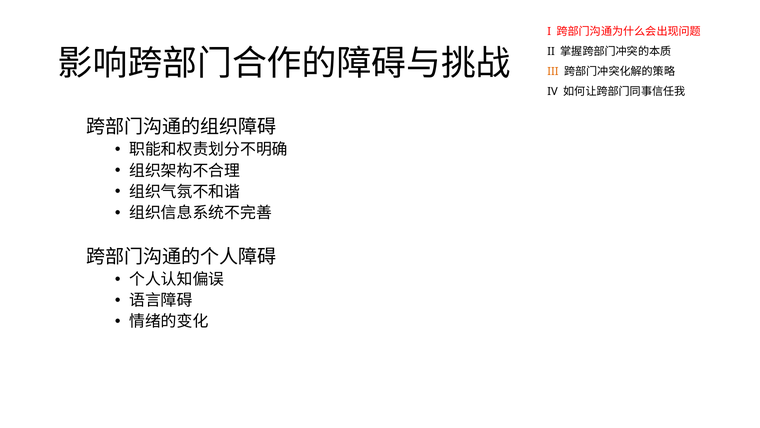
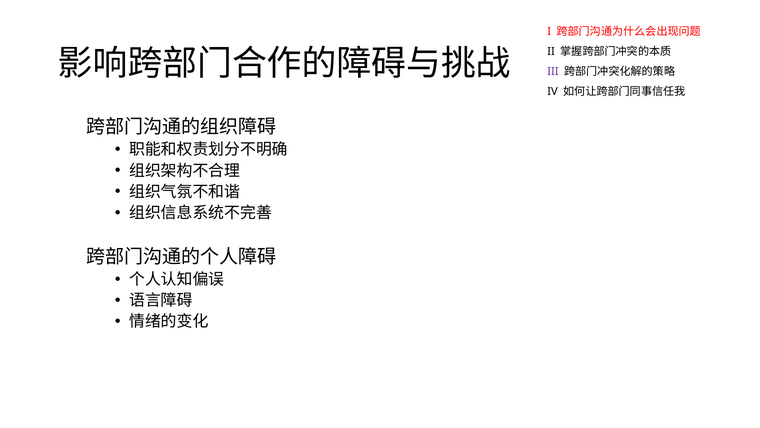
III colour: orange -> purple
